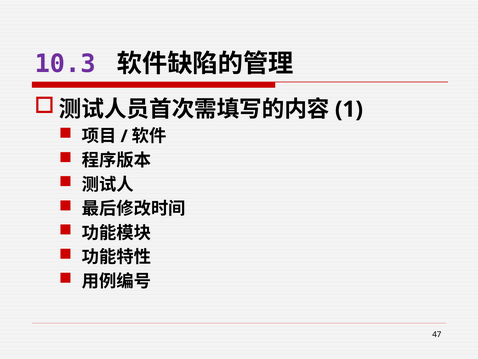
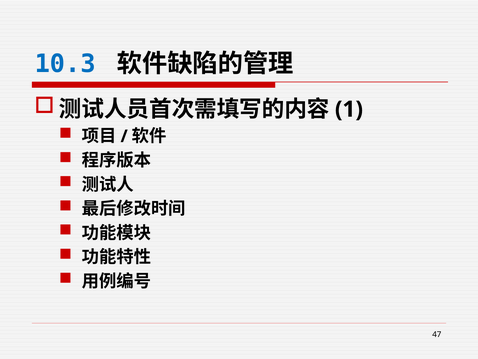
10.3 colour: purple -> blue
